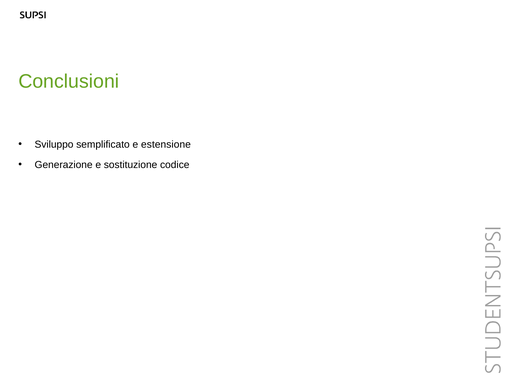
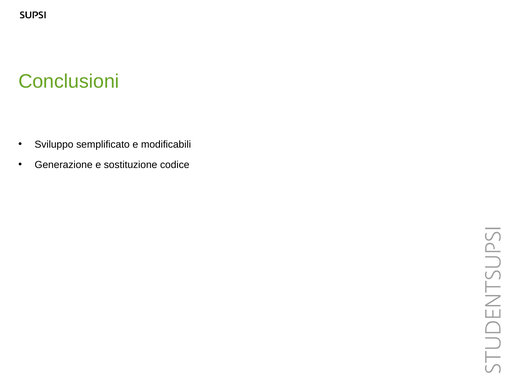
estensione: estensione -> modificabili
